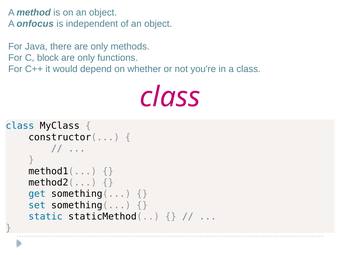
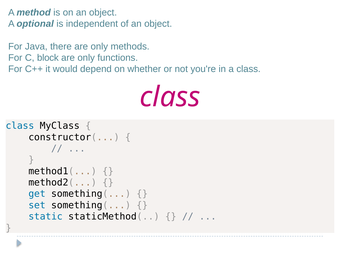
onfocus: onfocus -> optional
